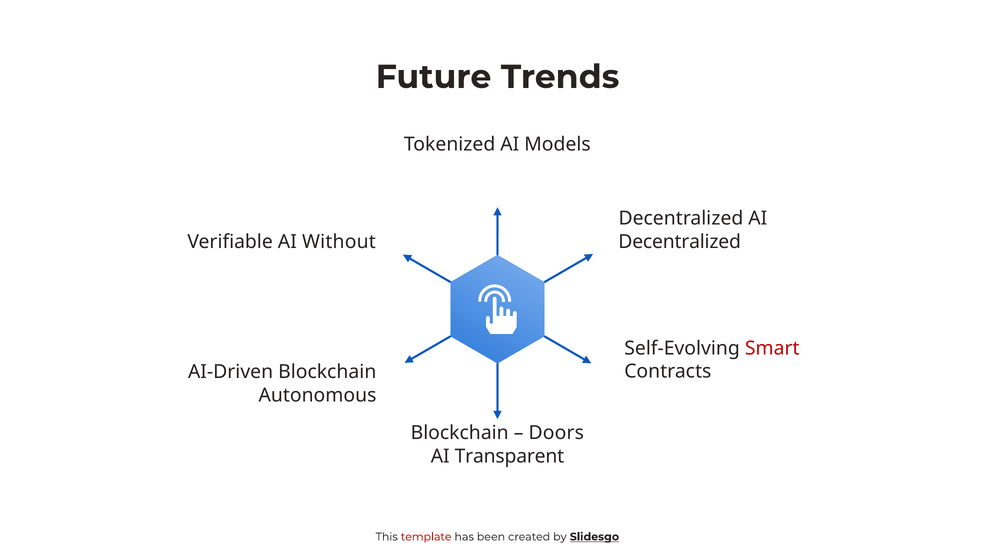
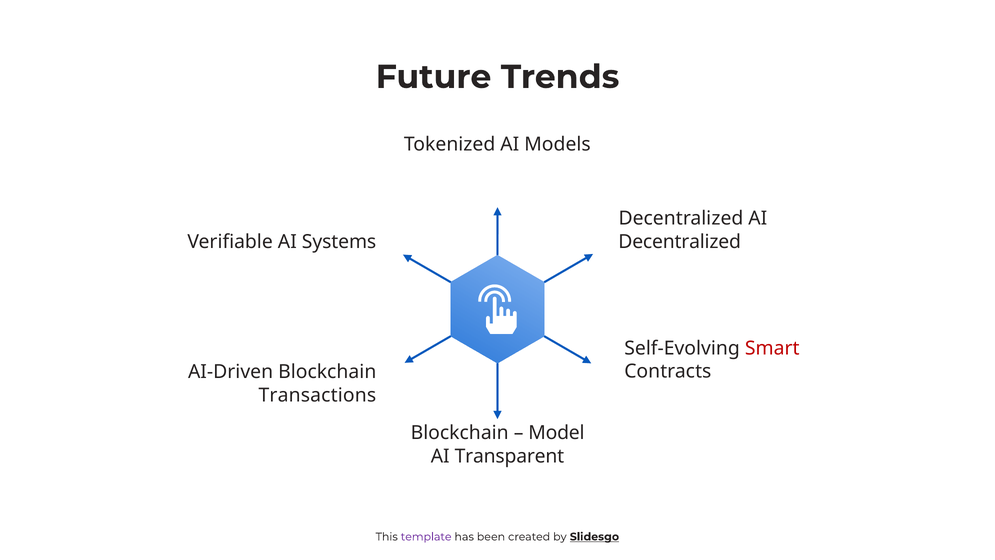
Without: Without -> Systems
Autonomous: Autonomous -> Transactions
Doors: Doors -> Model
template colour: red -> purple
